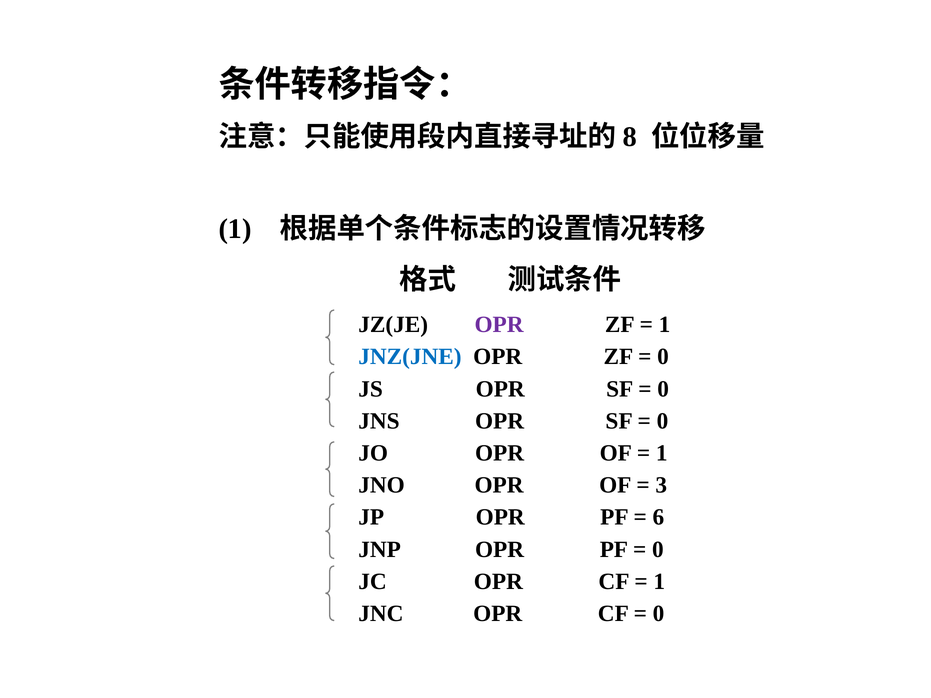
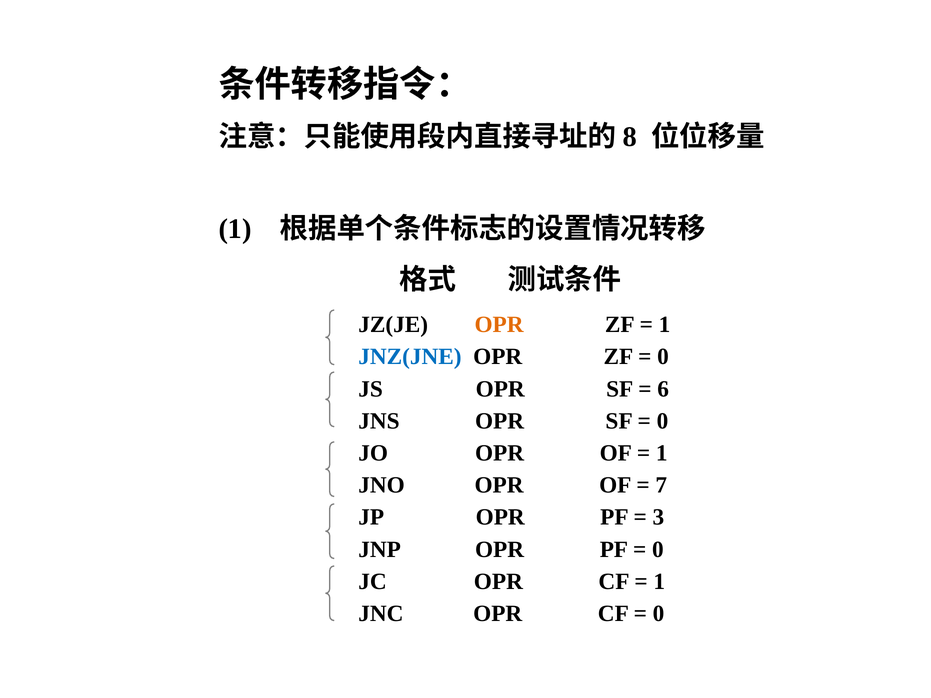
OPR at (499, 325) colour: purple -> orange
0 at (663, 389): 0 -> 6
3: 3 -> 7
6: 6 -> 3
